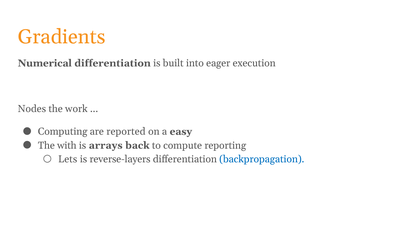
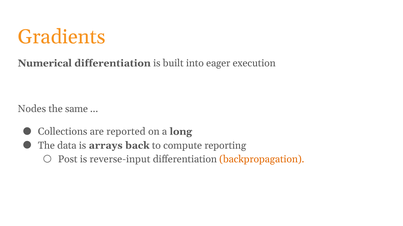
work: work -> same
Computing: Computing -> Collections
easy: easy -> long
with: with -> data
Lets: Lets -> Post
reverse-layers: reverse-layers -> reverse-input
backpropagation colour: blue -> orange
